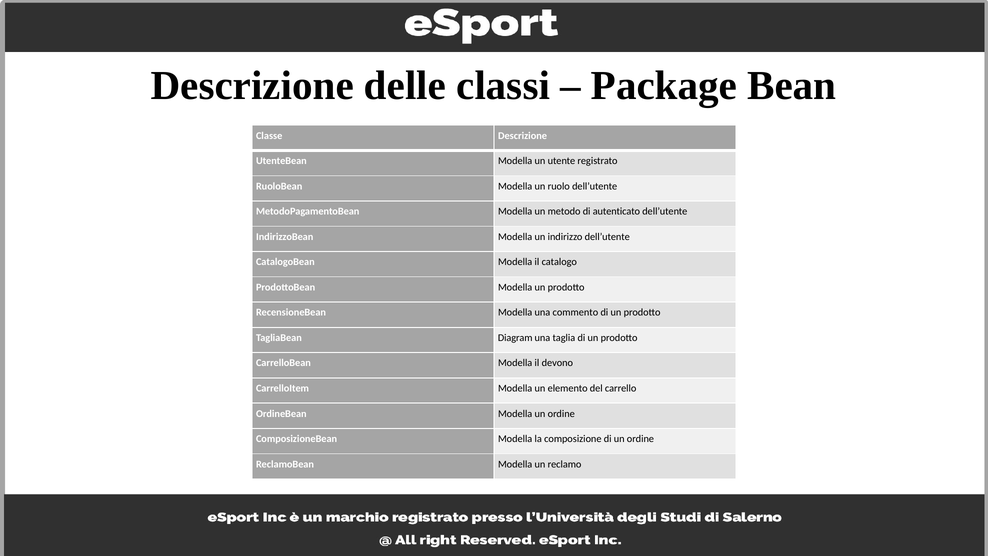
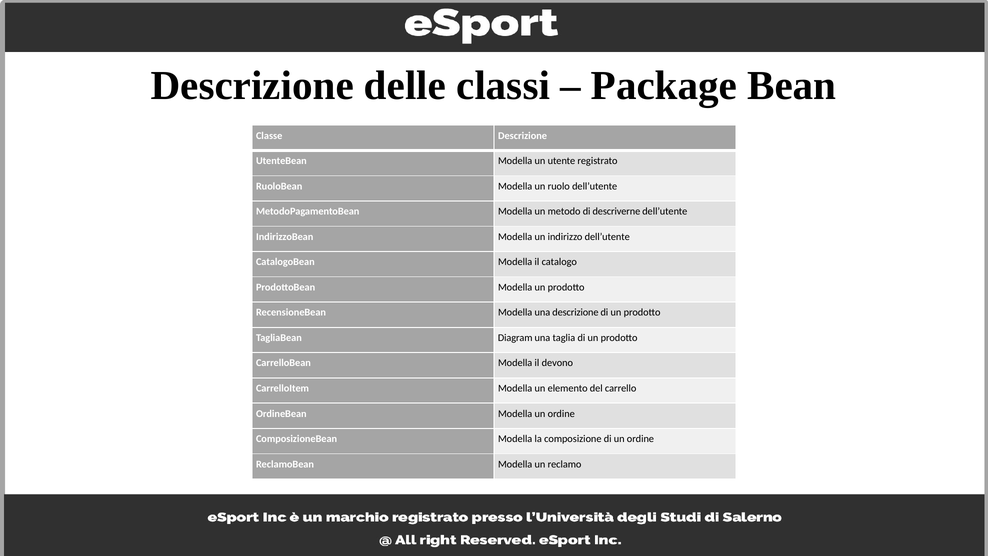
autenticato: autenticato -> descriverne
una commento: commento -> descrizione
